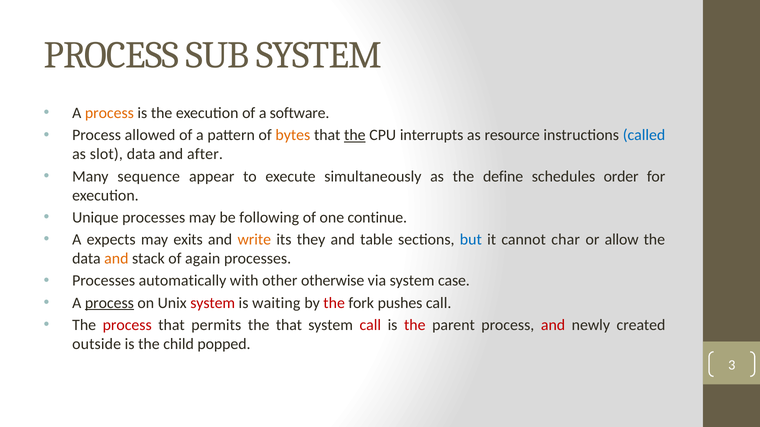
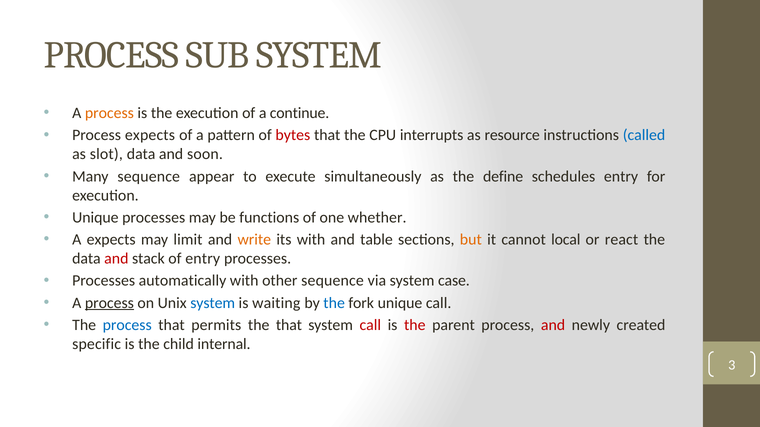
software: software -> continue
Process allowed: allowed -> expects
bytes colour: orange -> red
the at (355, 135) underline: present -> none
after: after -> soon
schedules order: order -> entry
following: following -> functions
continue: continue -> whether
exits: exits -> limit
its they: they -> with
but colour: blue -> orange
char: char -> local
allow: allow -> react
and at (116, 259) colour: orange -> red
of again: again -> entry
other otherwise: otherwise -> sequence
system at (213, 303) colour: red -> blue
the at (334, 303) colour: red -> blue
fork pushes: pushes -> unique
process at (127, 325) colour: red -> blue
outside: outside -> specific
popped: popped -> internal
